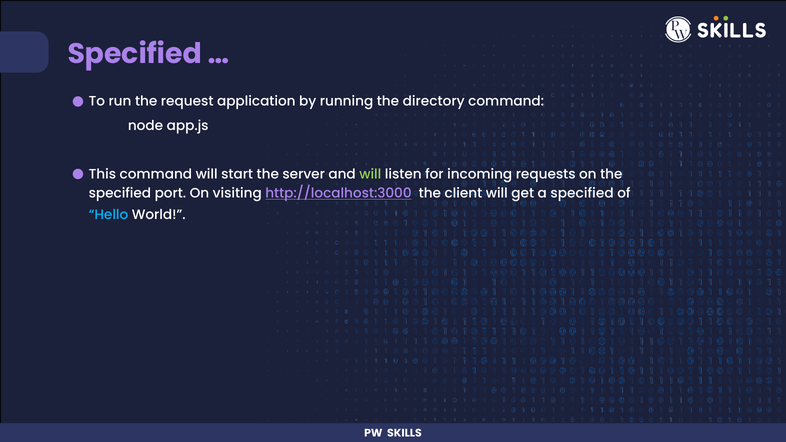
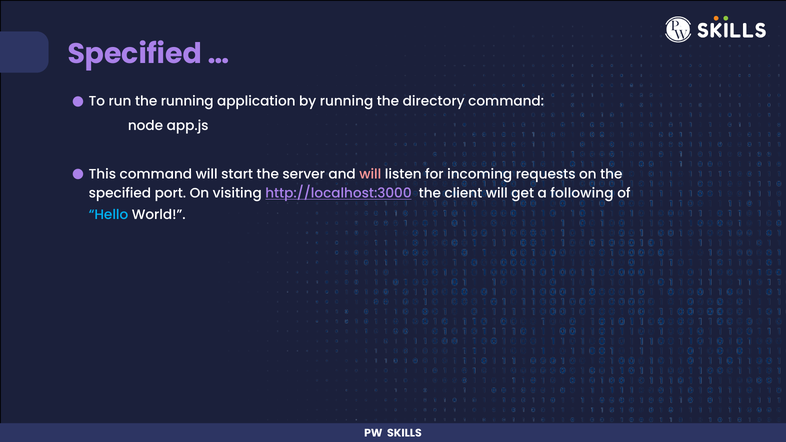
the request: request -> running
will at (370, 174) colour: light green -> pink
a specified: specified -> following
